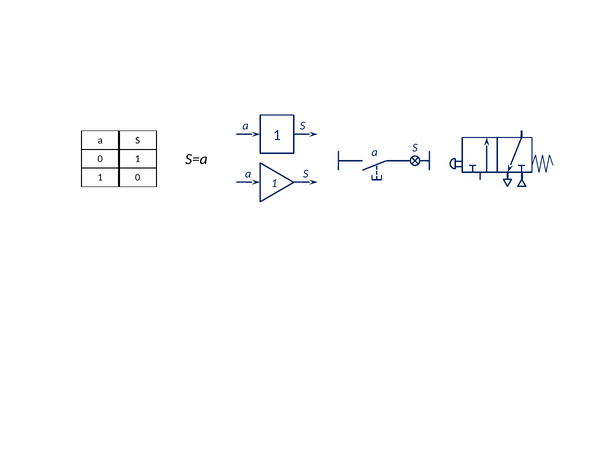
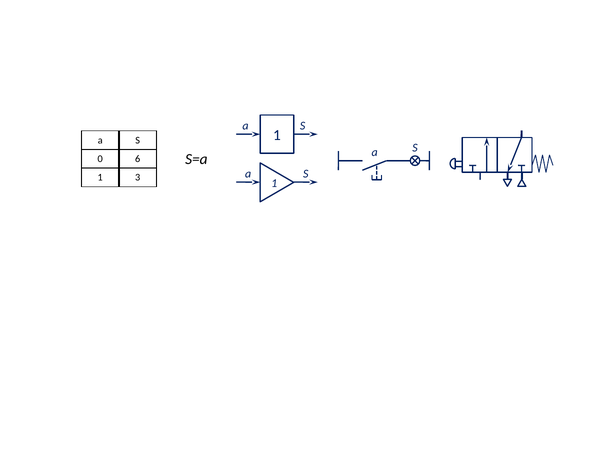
0 1: 1 -> 6
1 0: 0 -> 3
